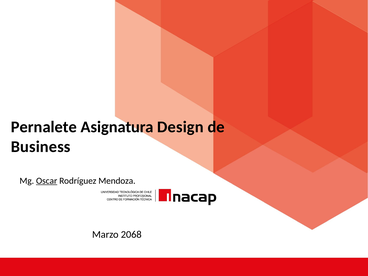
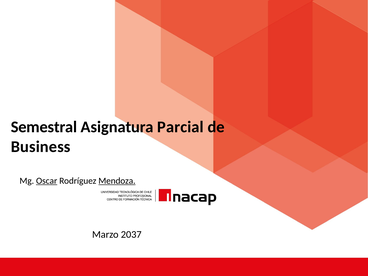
Pernalete: Pernalete -> Semestral
Design: Design -> Parcial
Mendoza underline: none -> present
2068: 2068 -> 2037
